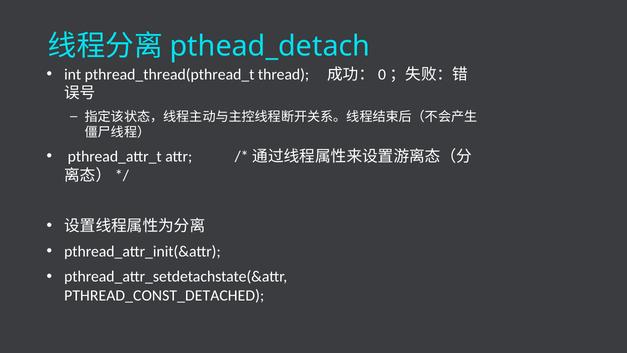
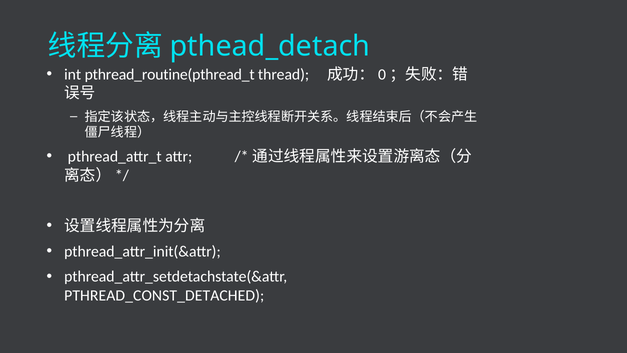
pthread_thread(pthread_t: pthread_thread(pthread_t -> pthread_routine(pthread_t
